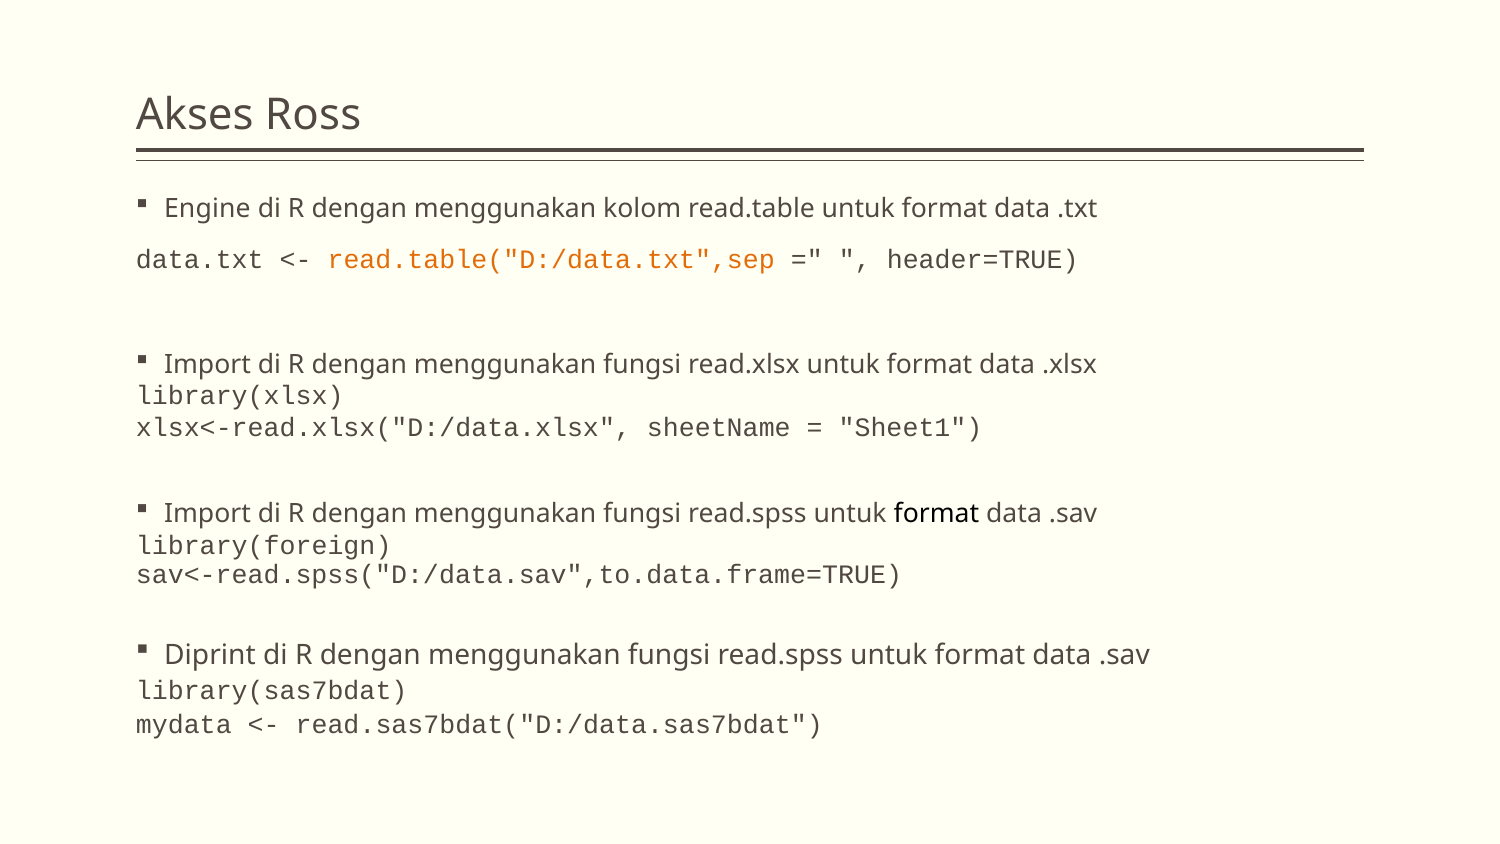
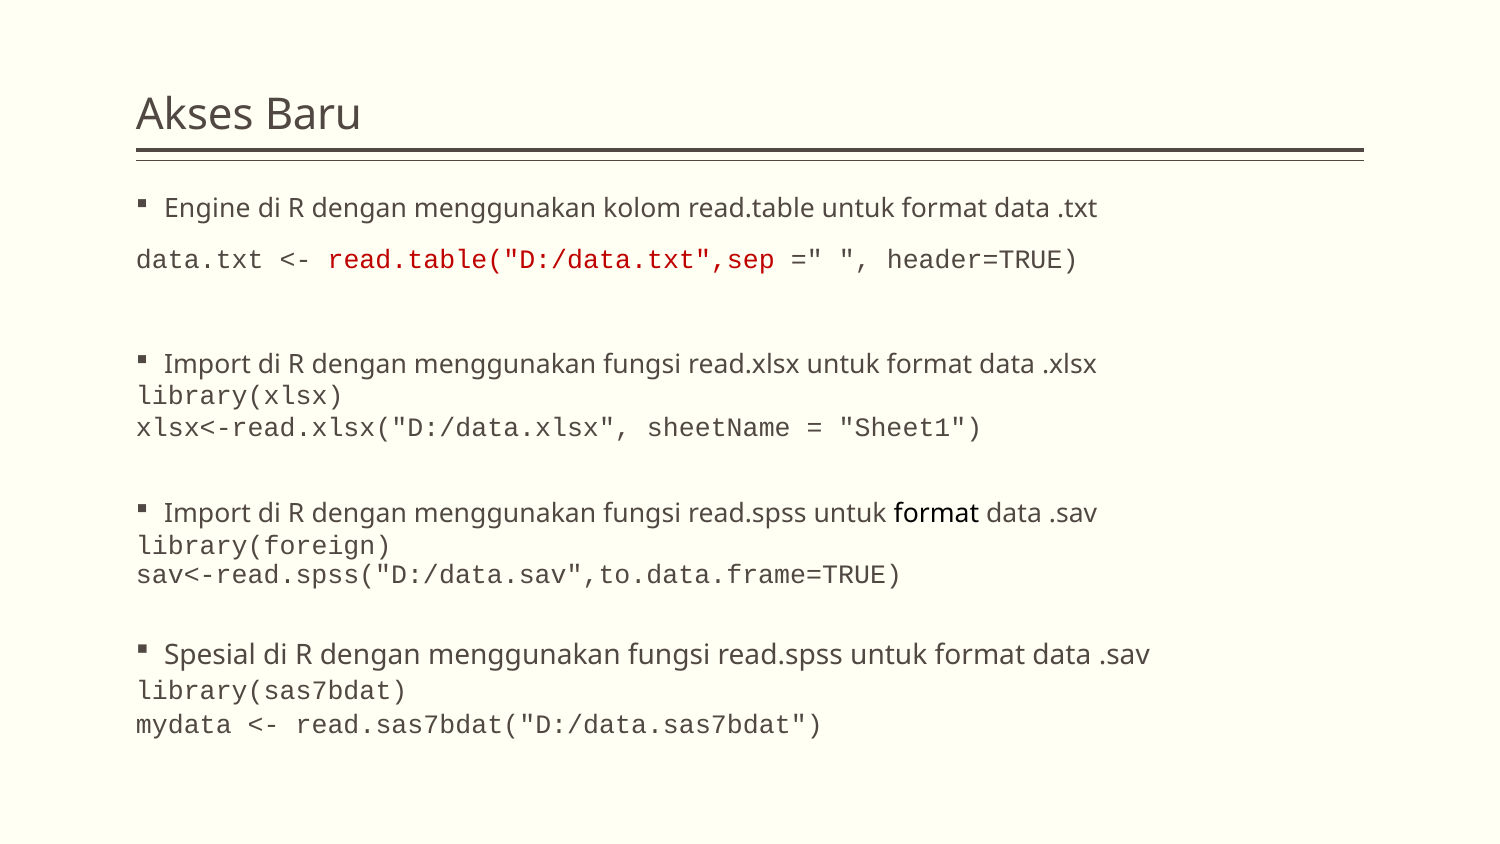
Ross: Ross -> Baru
read.table("D:/data.txt",sep colour: orange -> red
Diprint: Diprint -> Spesial
